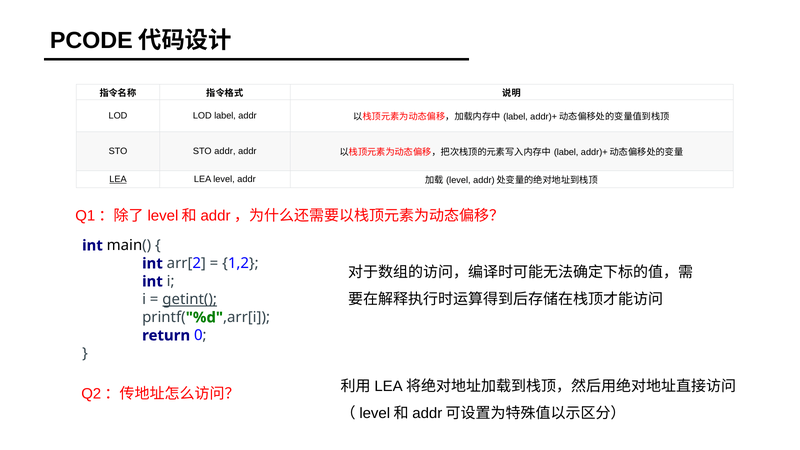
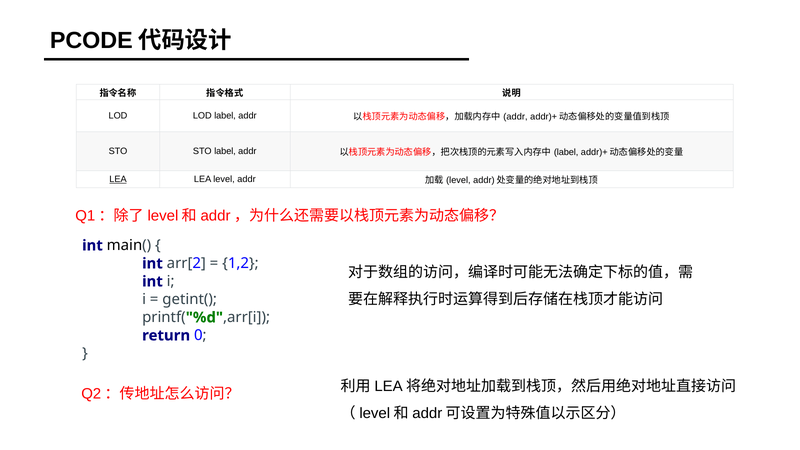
label at (516, 117): label -> addr
STO addr: addr -> label
getint( underline: present -> none
